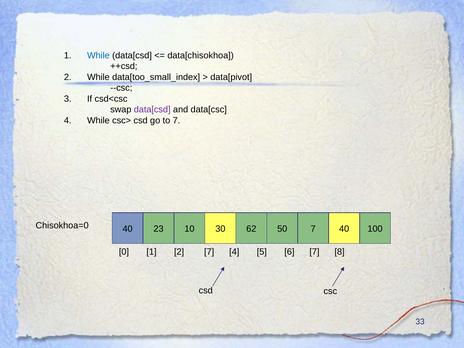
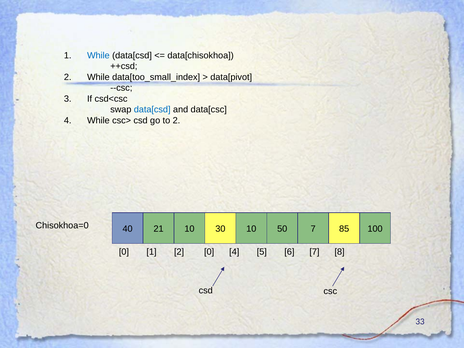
data[csd at (152, 110) colour: purple -> blue
to 7: 7 -> 2
23: 23 -> 21
30 62: 62 -> 10
7 40: 40 -> 85
1 2 7: 7 -> 0
